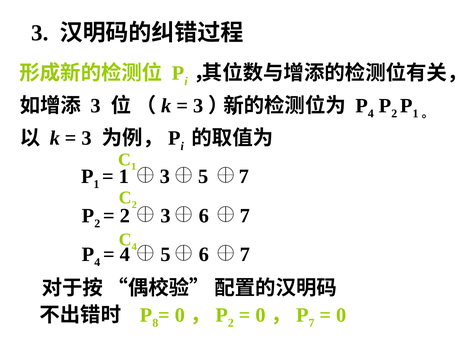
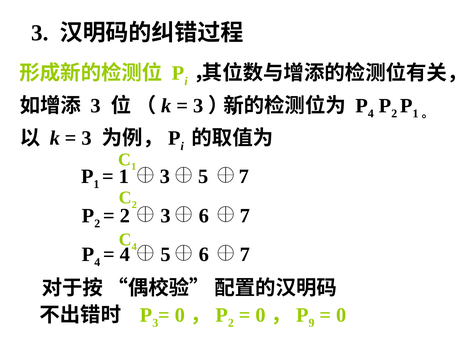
8 at (155, 323): 8 -> 3
7 at (312, 323): 7 -> 9
